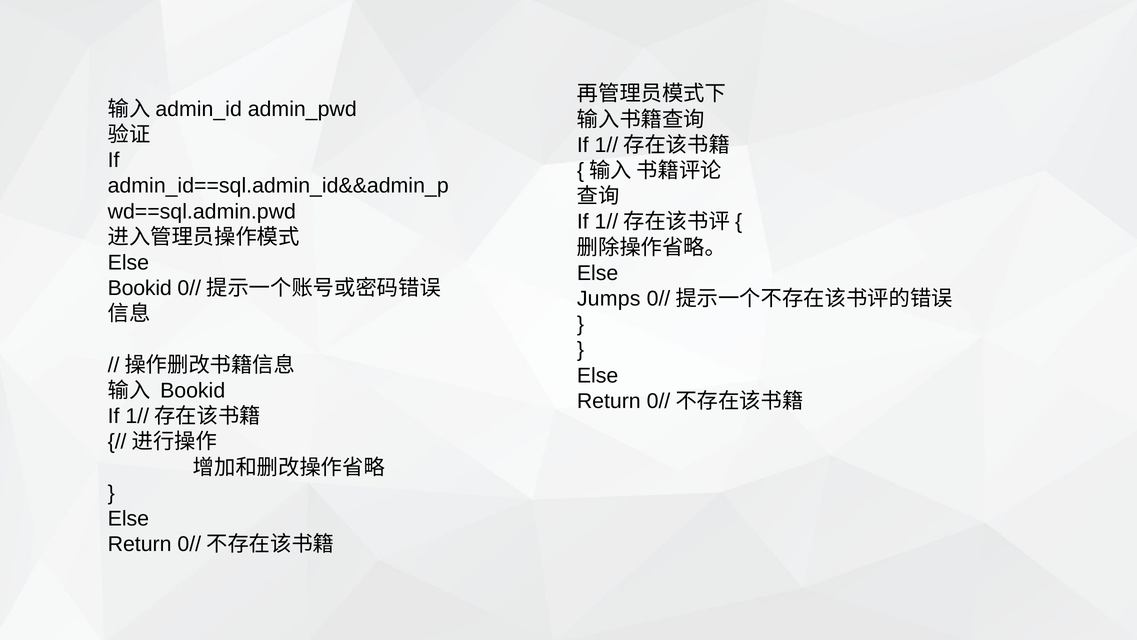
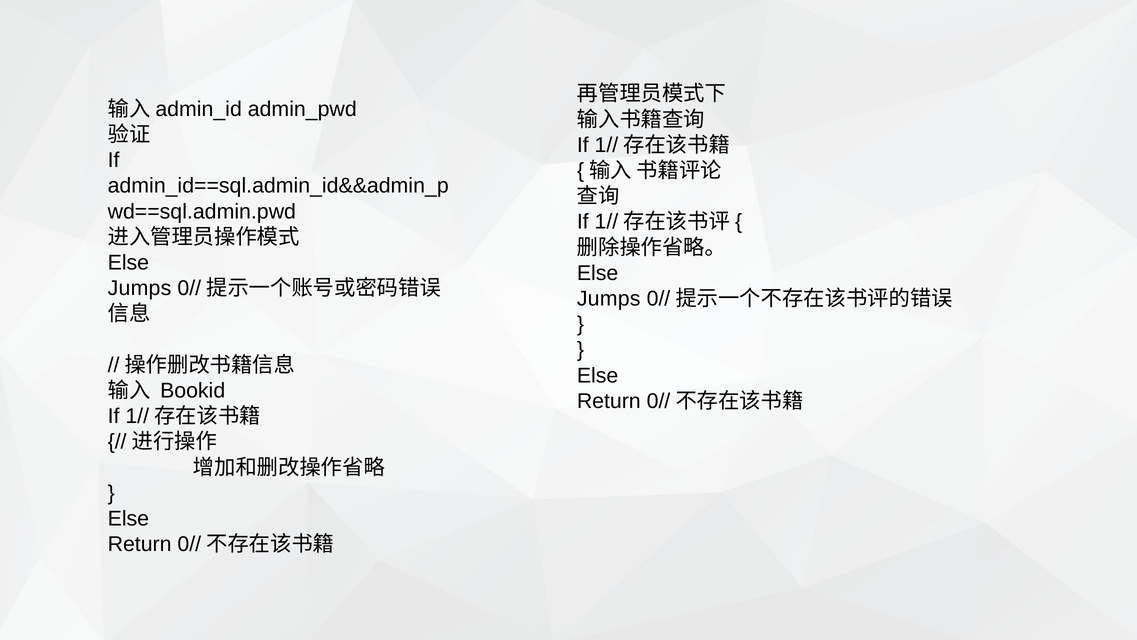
Bookid at (140, 288): Bookid -> Jumps
